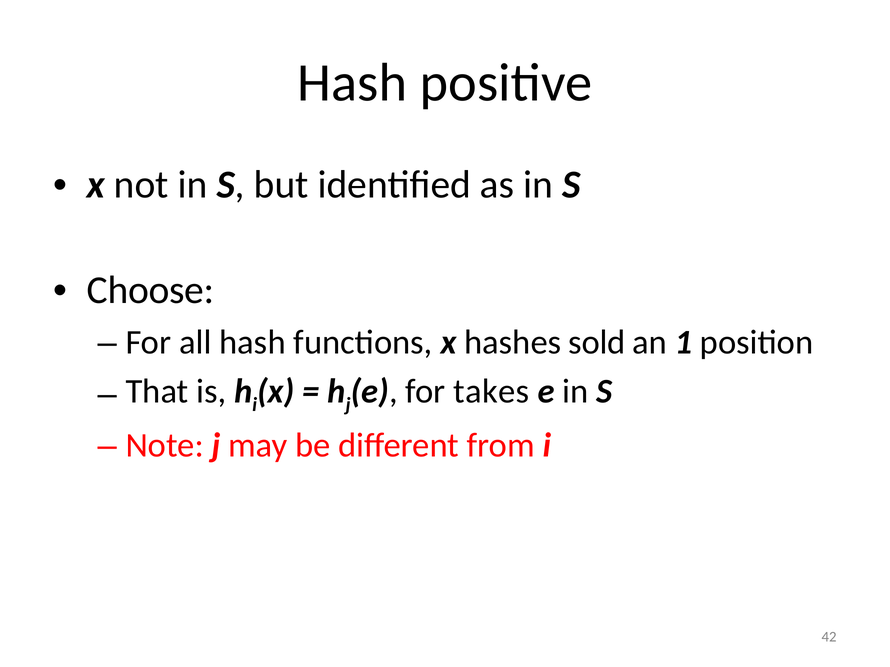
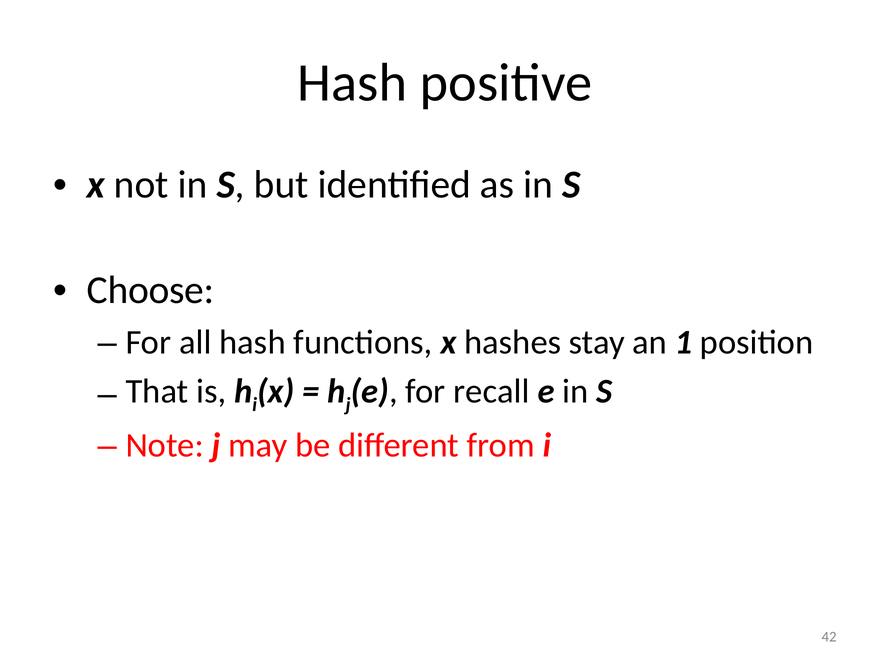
sold: sold -> stay
takes: takes -> recall
